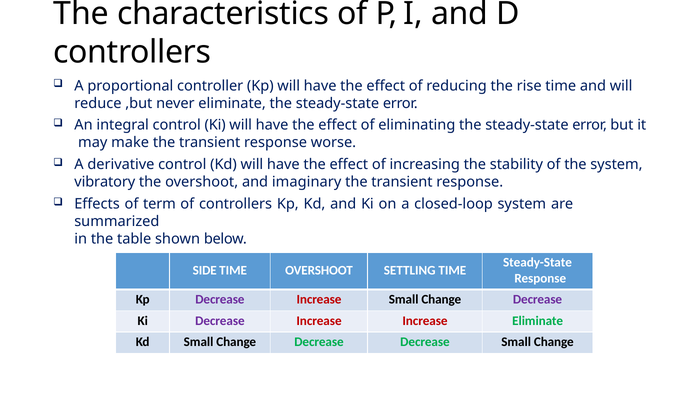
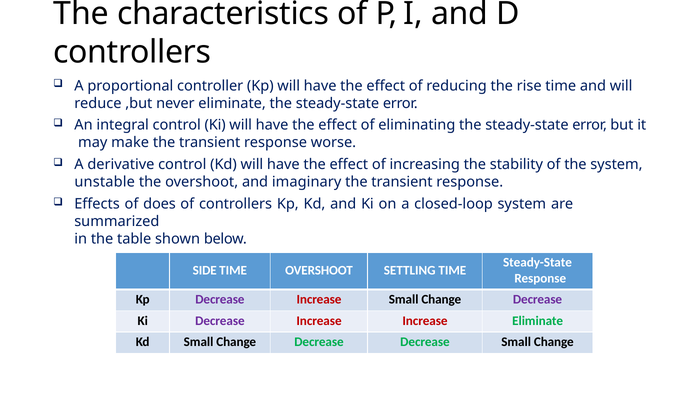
vibratory: vibratory -> unstable
term: term -> does
